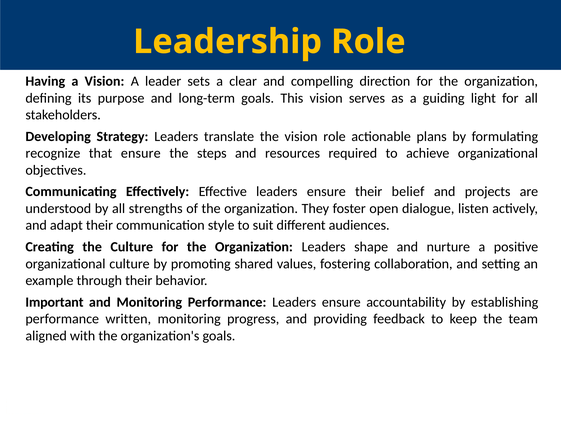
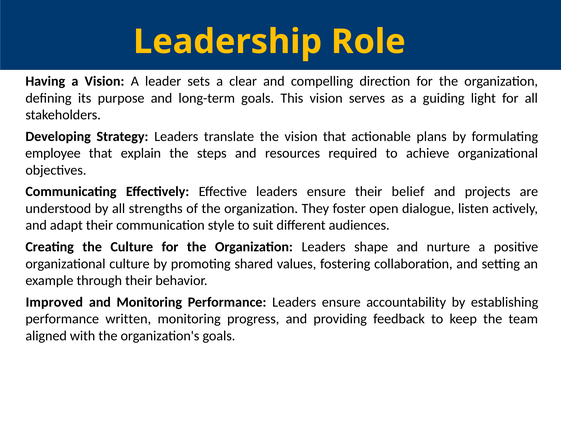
vision role: role -> that
recognize: recognize -> employee
that ensure: ensure -> explain
Important: Important -> Improved
